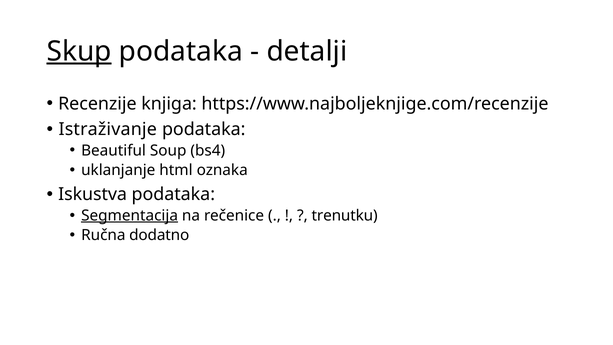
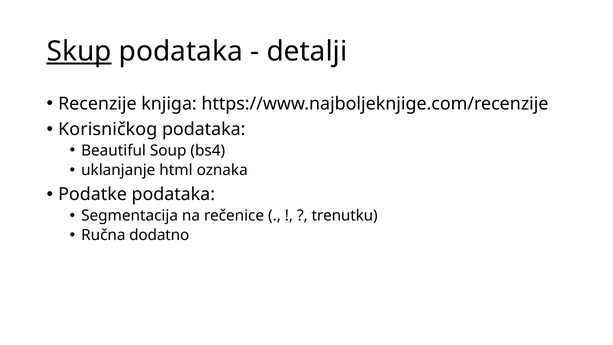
Istraživanje: Istraživanje -> Korisničkog
Iskustva: Iskustva -> Podatke
Segmentacija underline: present -> none
